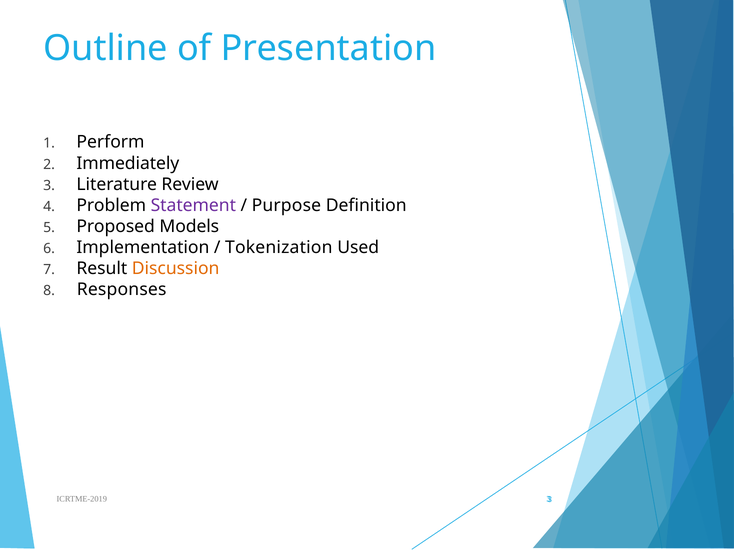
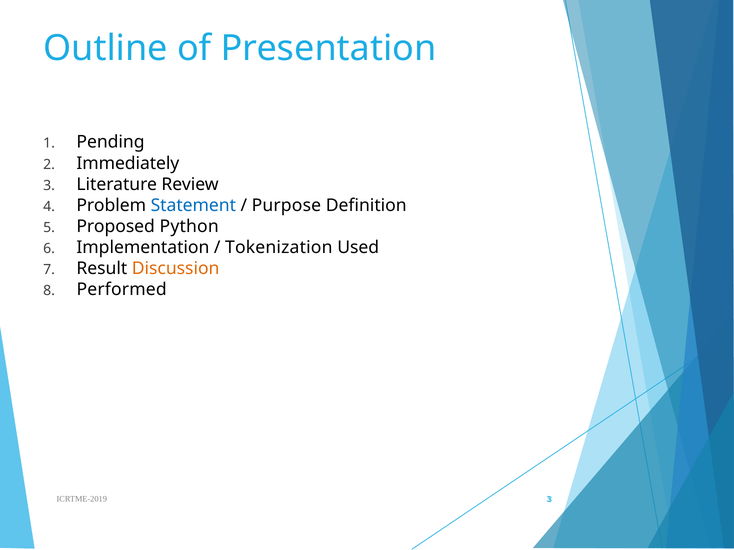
Perform: Perform -> Pending
Statement colour: purple -> blue
Models: Models -> Python
Responses: Responses -> Performed
